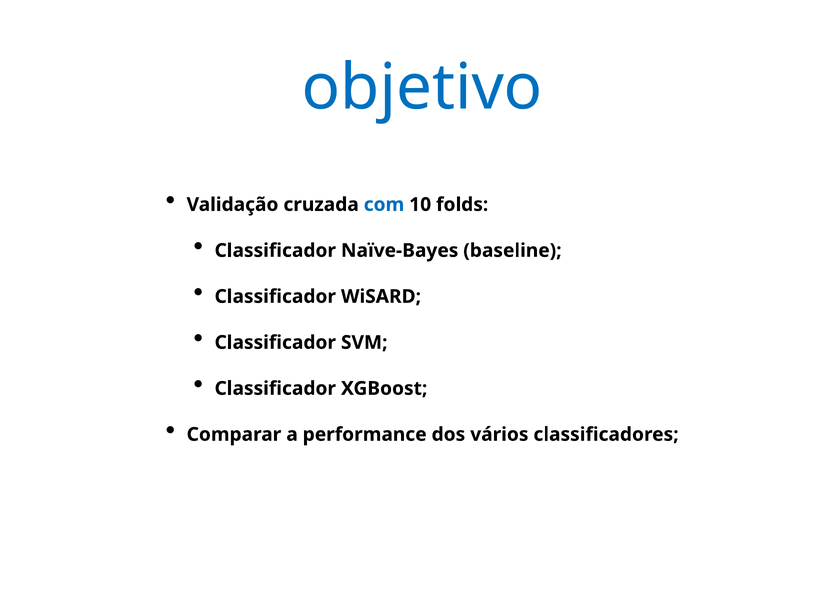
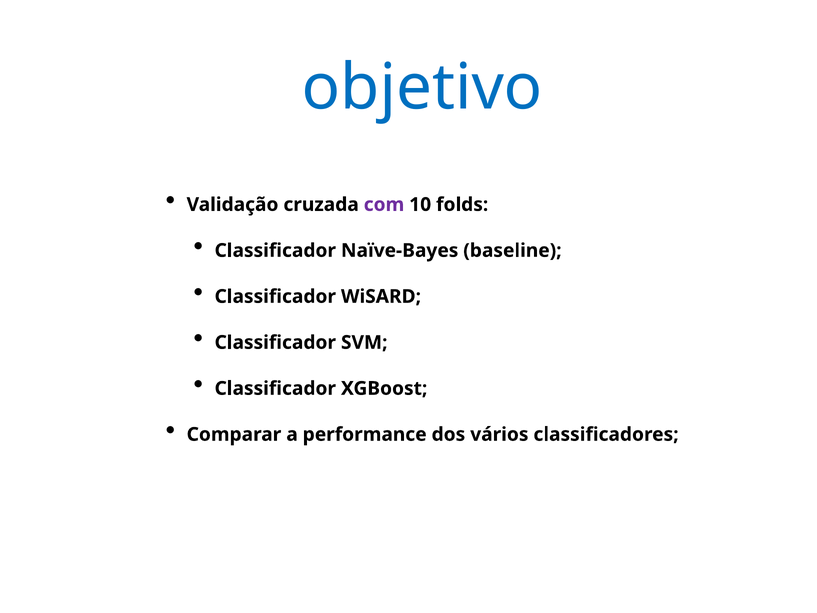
com colour: blue -> purple
